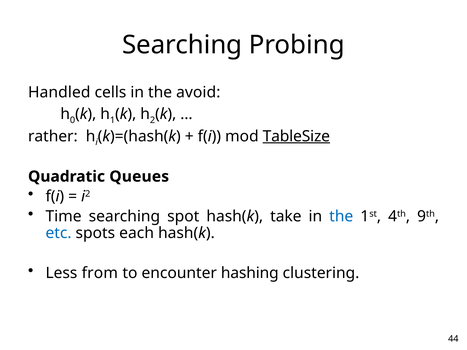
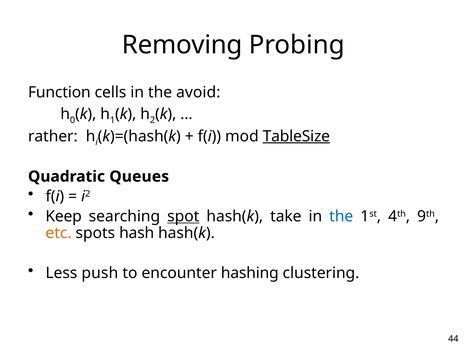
Searching at (182, 45): Searching -> Removing
Handled: Handled -> Function
Time: Time -> Keep
spot underline: none -> present
etc colour: blue -> orange
each: each -> hash
from: from -> push
